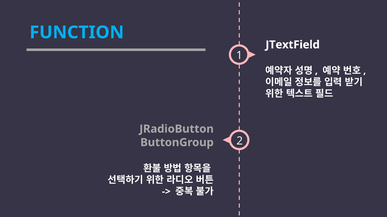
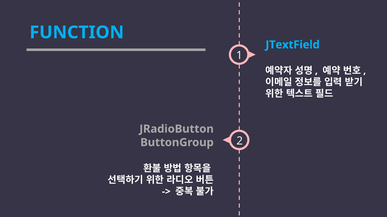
JTextField colour: white -> light blue
